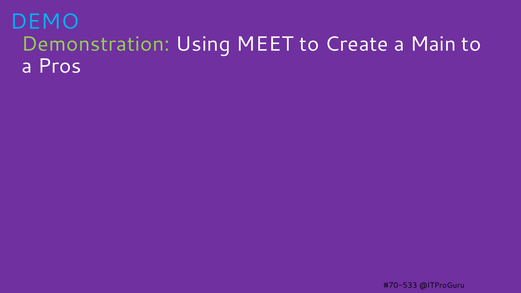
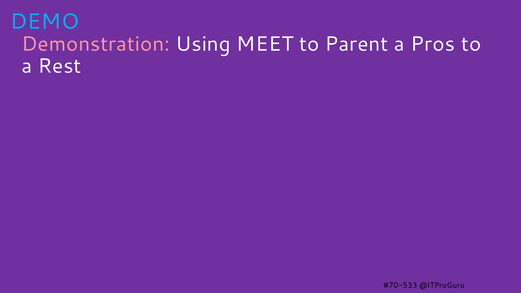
Demonstration colour: light green -> pink
Create: Create -> Parent
Main: Main -> Pros
Pros: Pros -> Rest
